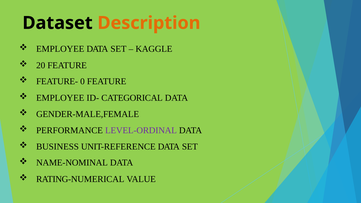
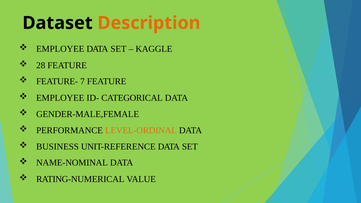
20: 20 -> 28
0: 0 -> 7
LEVEL-ORDINAL colour: purple -> orange
